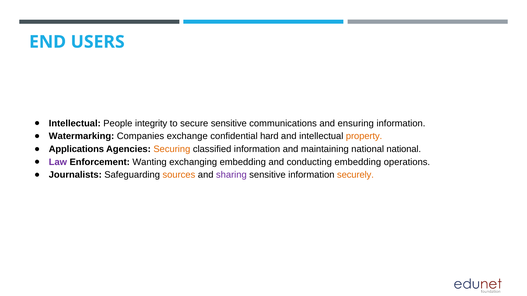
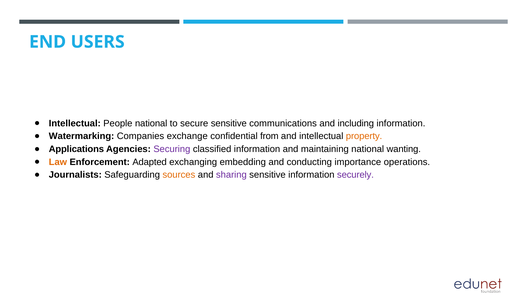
People integrity: integrity -> national
ensuring: ensuring -> including
hard: hard -> from
Securing colour: orange -> purple
national national: national -> wanting
Law colour: purple -> orange
Wanting: Wanting -> Adapted
conducting embedding: embedding -> importance
securely colour: orange -> purple
